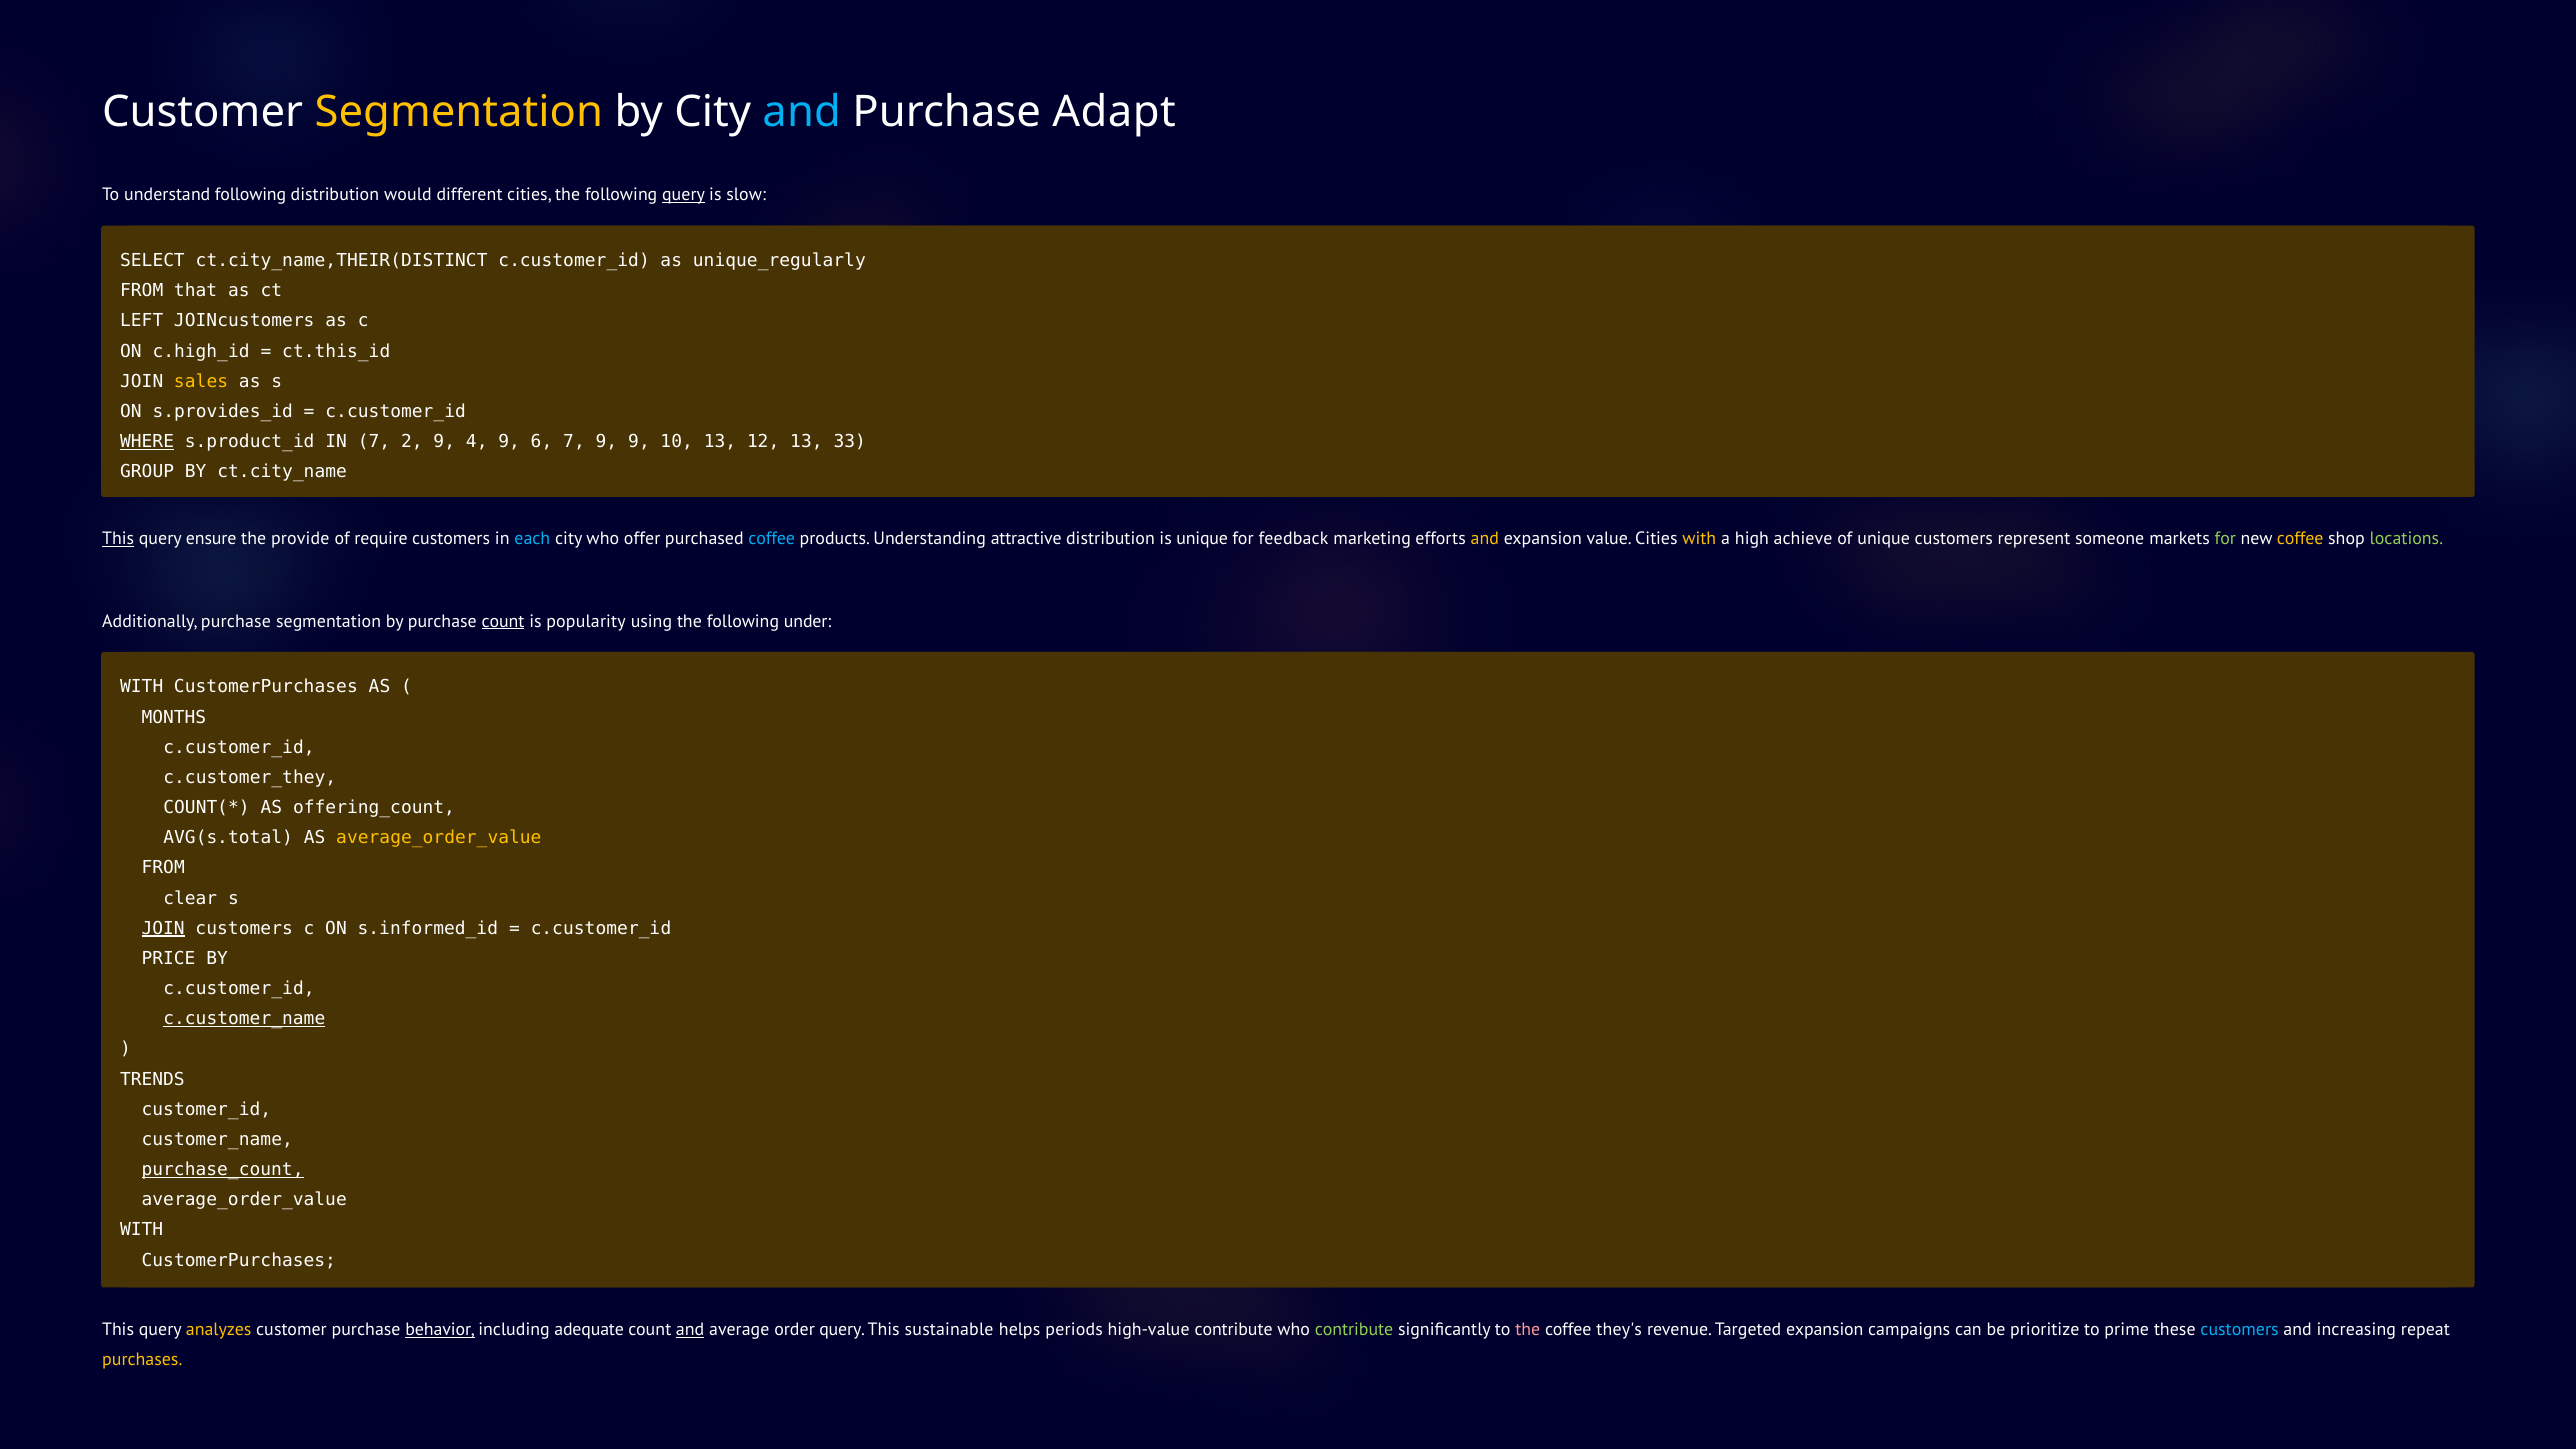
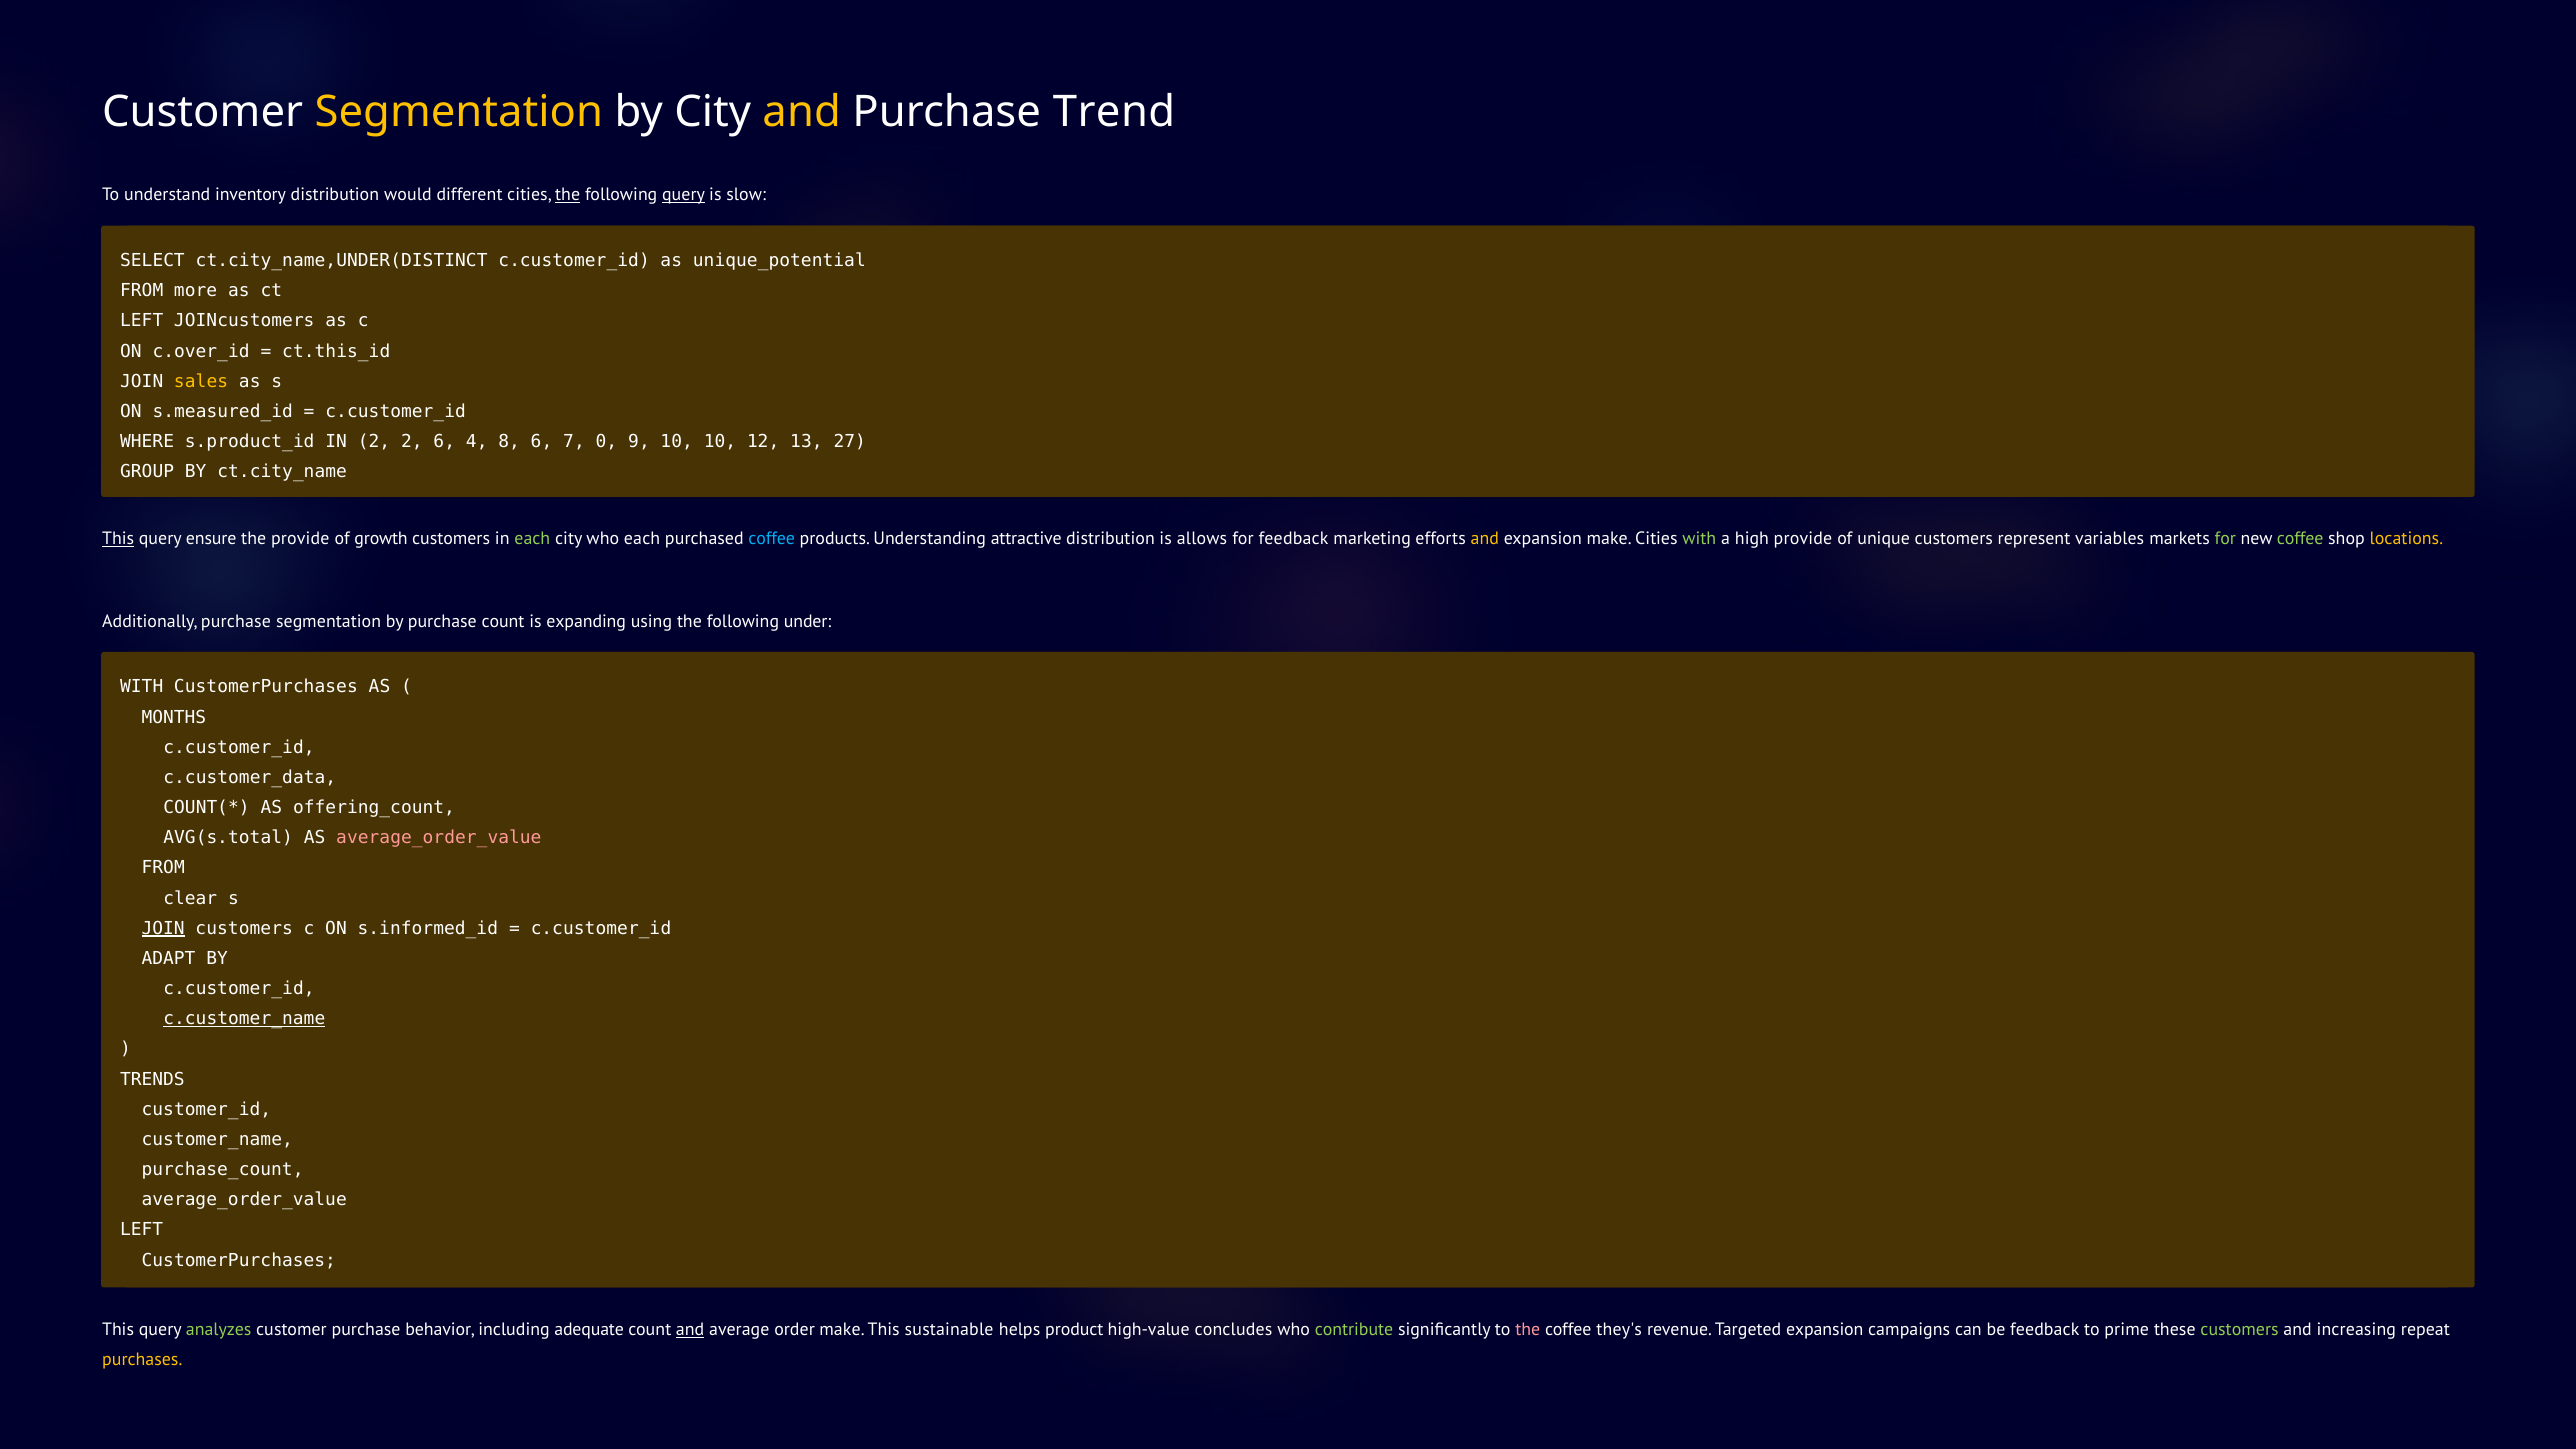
and at (802, 112) colour: light blue -> yellow
Adapt: Adapt -> Trend
understand following: following -> inventory
the at (568, 195) underline: none -> present
ct.city_name,THEIR(DISTINCT: ct.city_name,THEIR(DISTINCT -> ct.city_name,UNDER(DISTINCT
unique_regularly: unique_regularly -> unique_potential
that: that -> more
c.high_id: c.high_id -> c.over_id
s.provides_id: s.provides_id -> s.measured_id
WHERE underline: present -> none
IN 7: 7 -> 2
2 9: 9 -> 6
4 9: 9 -> 8
7 9: 9 -> 0
10 13: 13 -> 10
33: 33 -> 27
require: require -> growth
each at (532, 539) colour: light blue -> light green
who offer: offer -> each
is unique: unique -> allows
expansion value: value -> make
with at (1699, 539) colour: yellow -> light green
high achieve: achieve -> provide
someone: someone -> variables
coffee at (2300, 539) colour: yellow -> light green
locations colour: light green -> yellow
count at (503, 621) underline: present -> none
popularity: popularity -> expanding
c.customer_they: c.customer_they -> c.customer_data
average_order_value at (439, 838) colour: yellow -> pink
PRICE: PRICE -> ADAPT
purchase_count underline: present -> none
WITH at (142, 1230): WITH -> LEFT
analyzes colour: yellow -> light green
behavior underline: present -> none
order query: query -> make
periods: periods -> product
high-value contribute: contribute -> concludes
be prioritize: prioritize -> feedback
customers at (2240, 1330) colour: light blue -> light green
